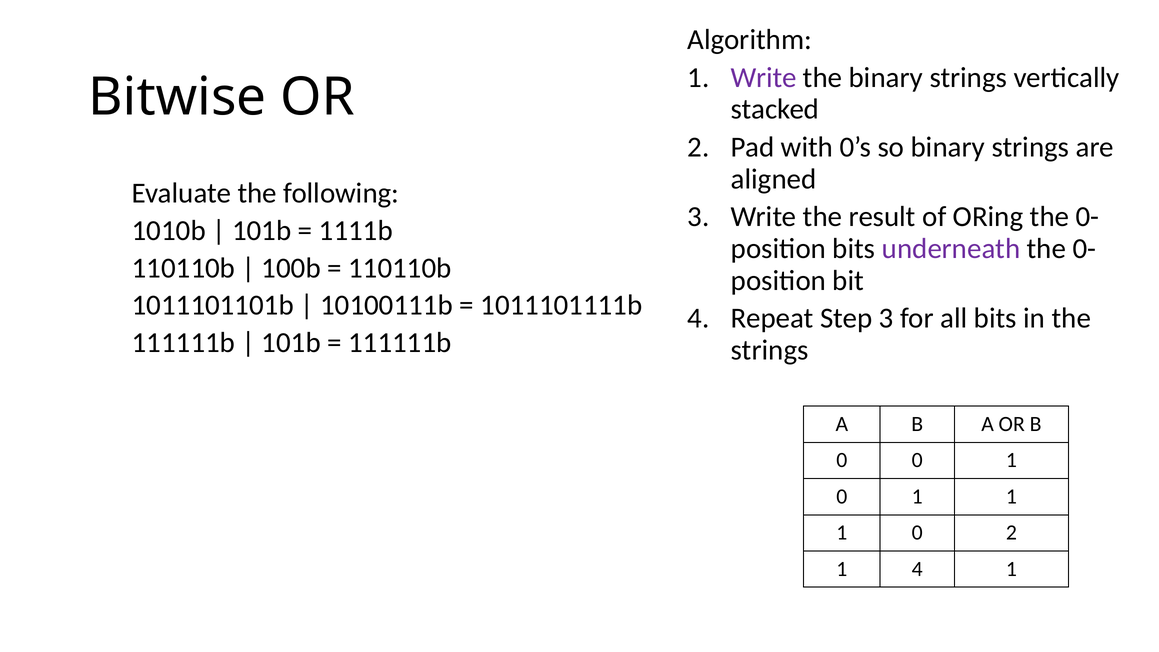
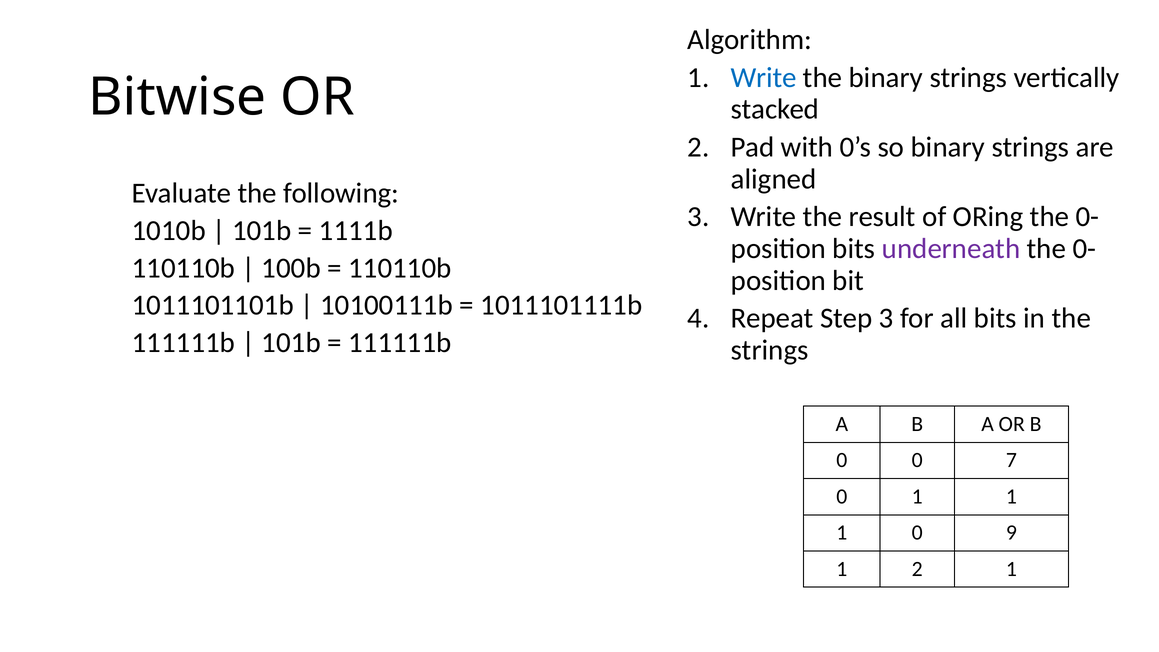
Write at (764, 77) colour: purple -> blue
0 0 1: 1 -> 7
0 2: 2 -> 9
1 4: 4 -> 2
